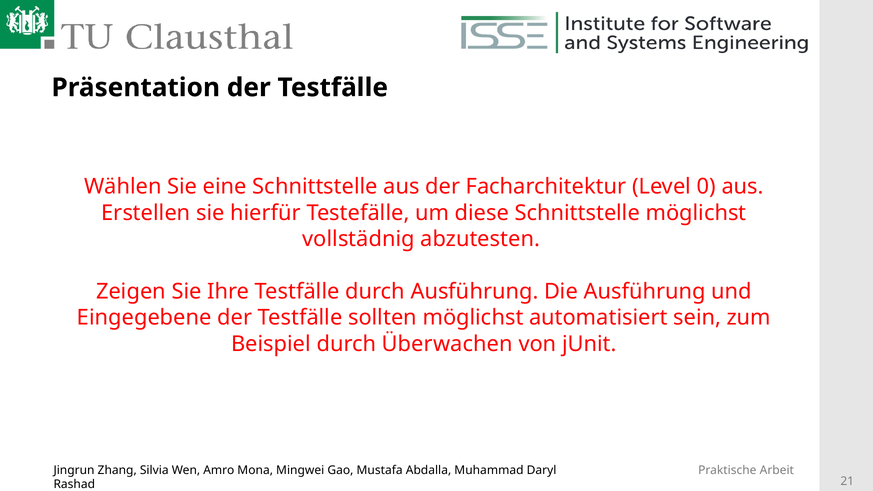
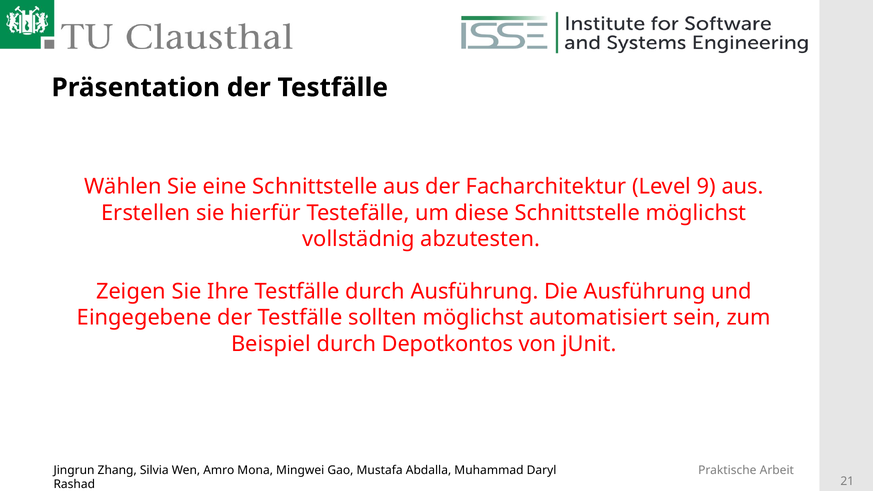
0: 0 -> 9
Überwachen: Überwachen -> Depotkontos
